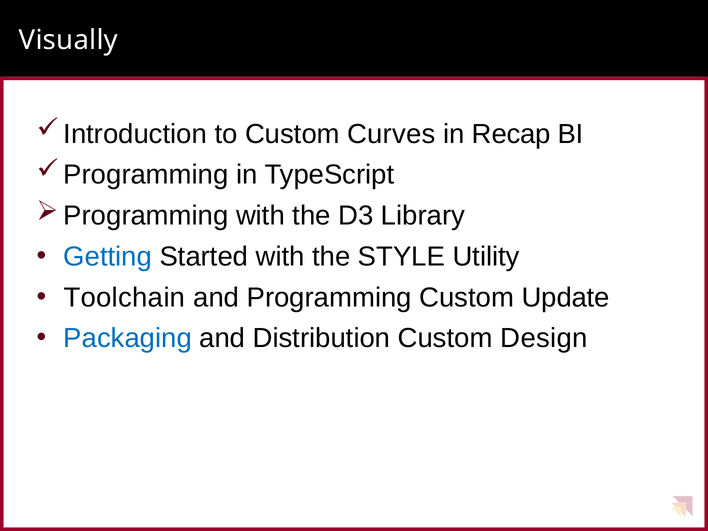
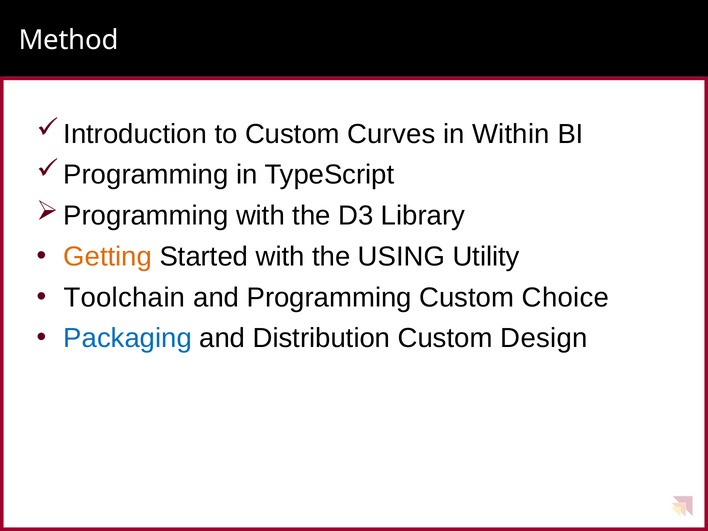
Visually: Visually -> Method
Recap: Recap -> Within
Getting colour: blue -> orange
STYLE: STYLE -> USING
Update: Update -> Choice
